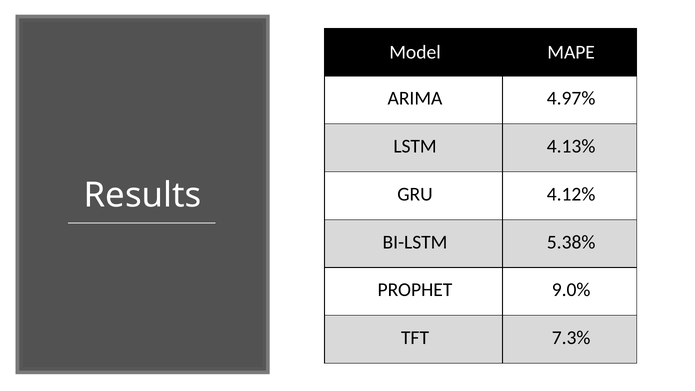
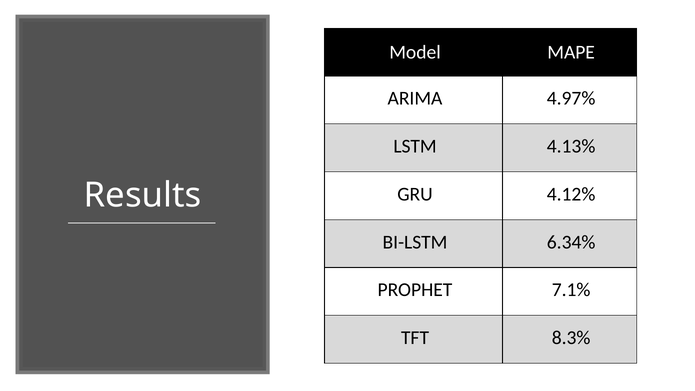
5.38%: 5.38% -> 6.34%
9.0%: 9.0% -> 7.1%
7.3%: 7.3% -> 8.3%
